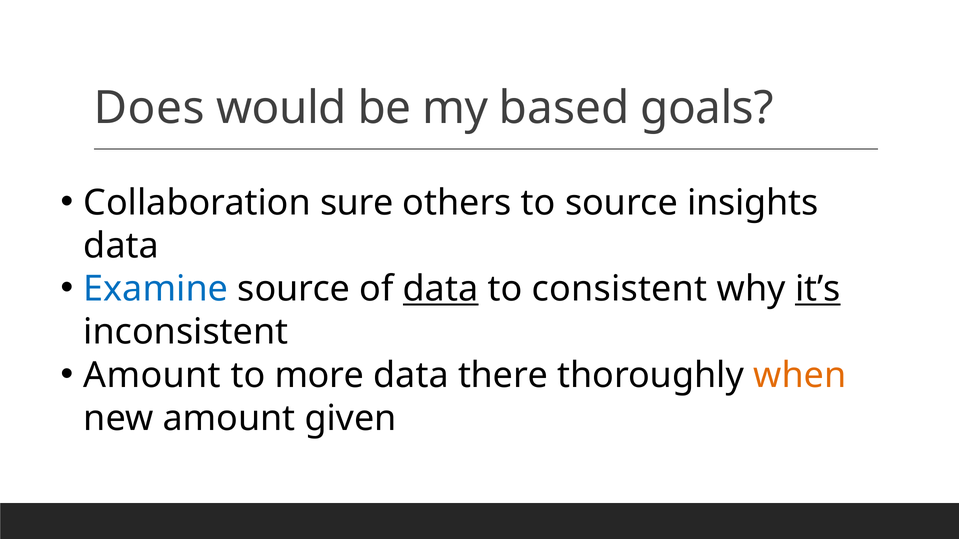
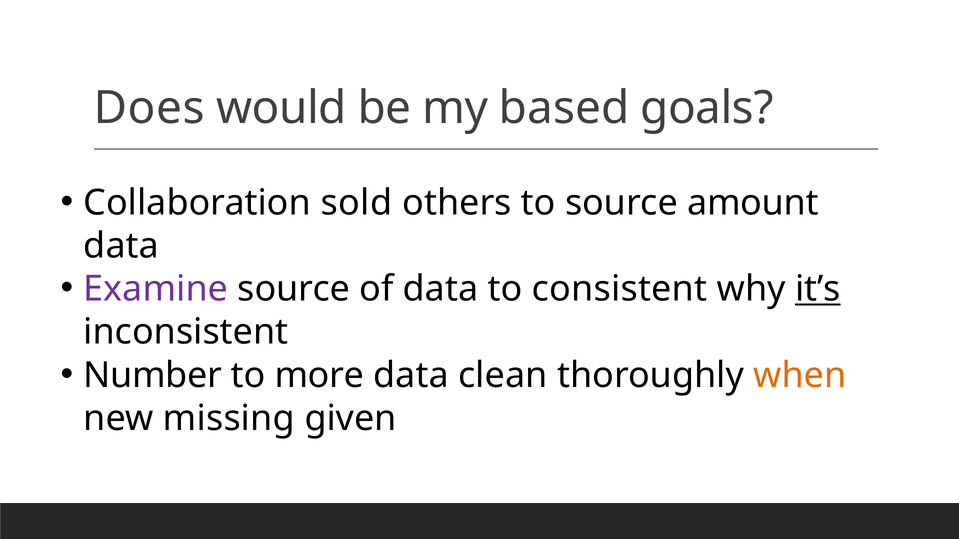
sure: sure -> sold
insights: insights -> amount
Examine colour: blue -> purple
data at (441, 289) underline: present -> none
Amount at (152, 376): Amount -> Number
there: there -> clean
new amount: amount -> missing
